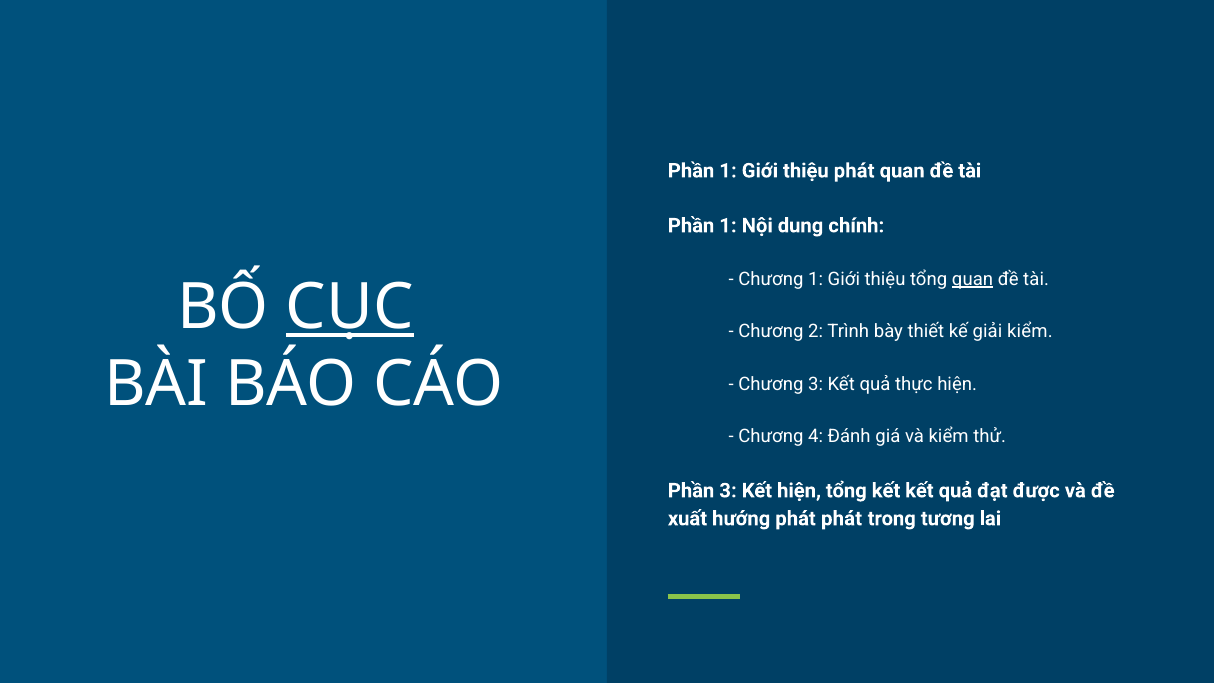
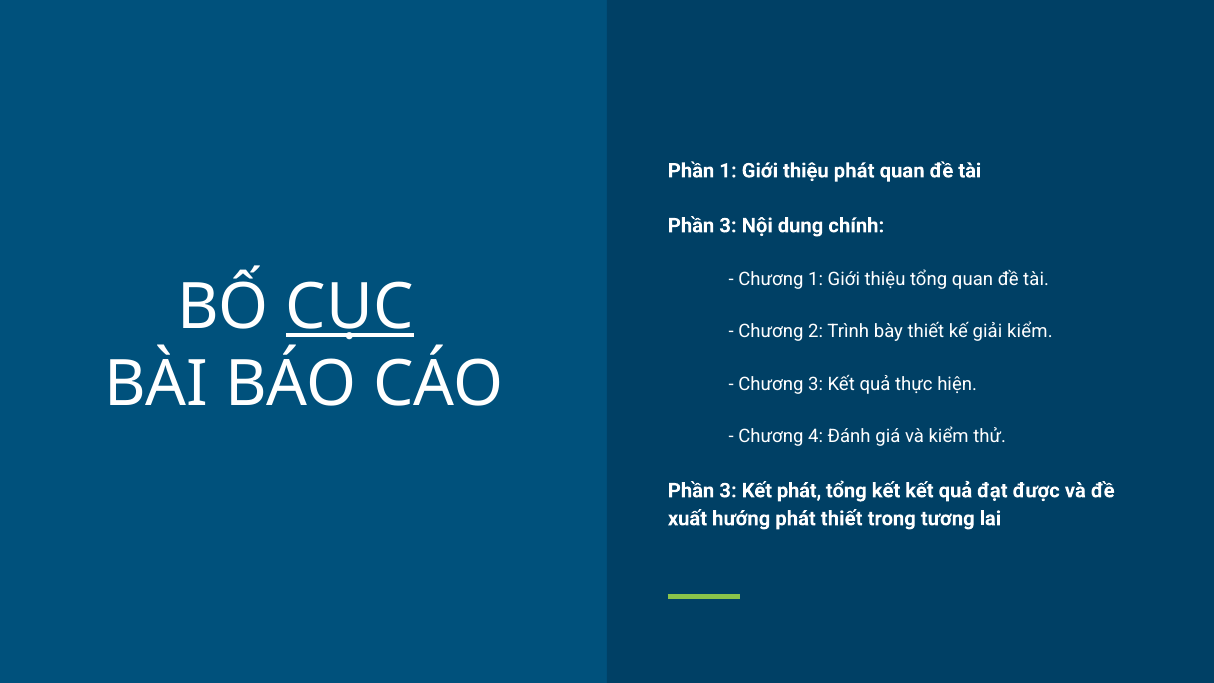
1 at (728, 226): 1 -> 3
quan at (973, 279) underline: present -> none
Kết hiện: hiện -> phát
phát phát: phát -> thiết
